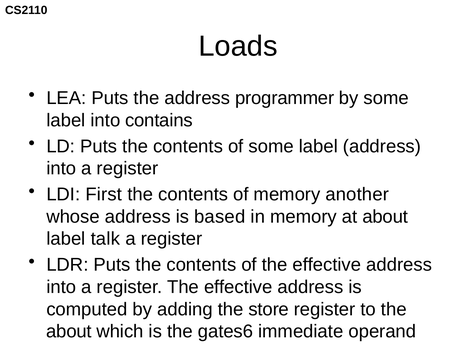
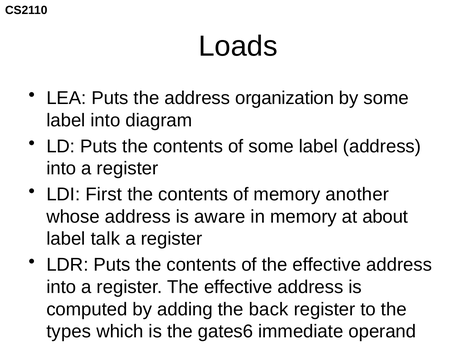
programmer: programmer -> organization
contains: contains -> diagram
based: based -> aware
store: store -> back
about at (69, 331): about -> types
